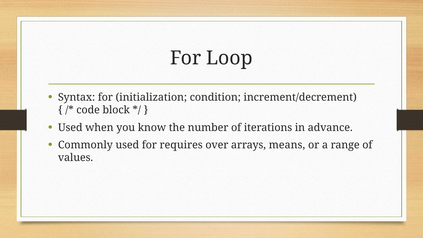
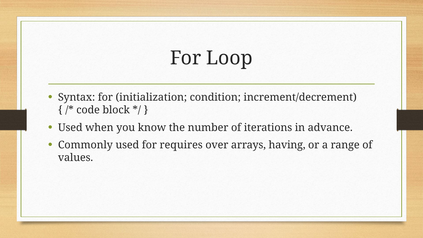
means: means -> having
